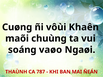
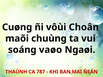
Khaên: Khaên -> Choân
